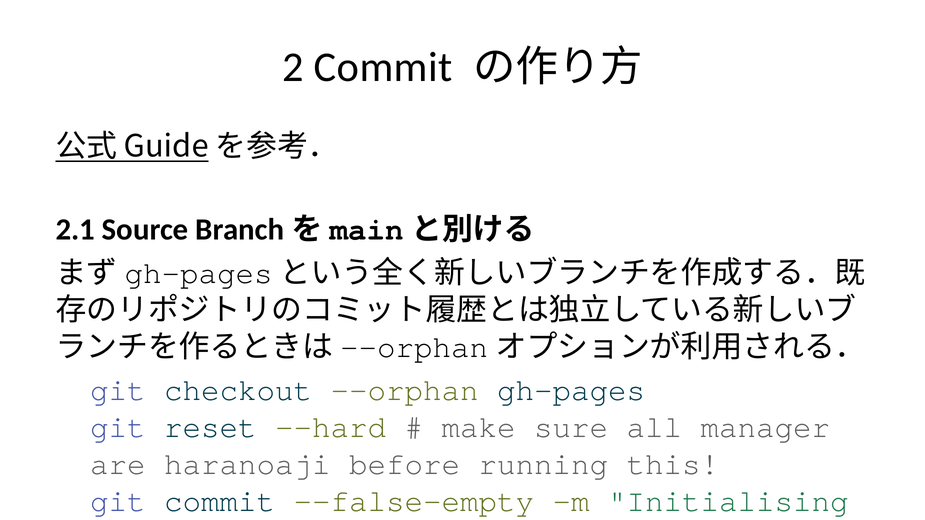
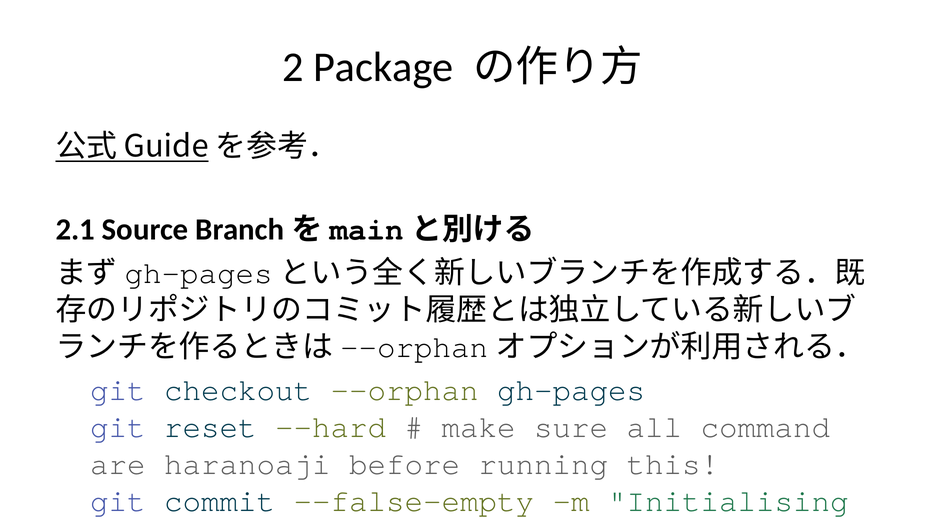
2 Commit: Commit -> Package
manager: manager -> command
